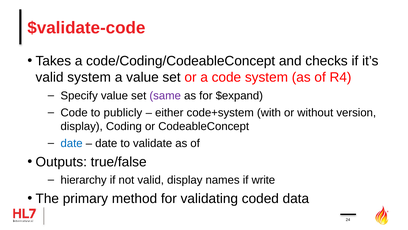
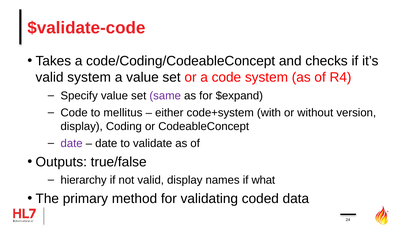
publicly: publicly -> mellitus
date at (72, 143) colour: blue -> purple
write: write -> what
